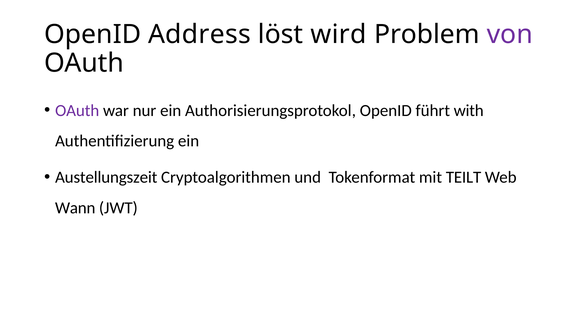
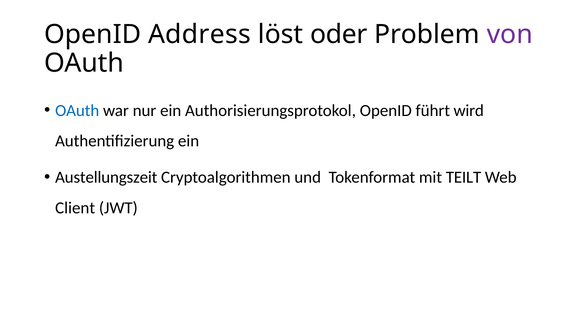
wird: wird -> oder
OAuth at (77, 111) colour: purple -> blue
with: with -> wird
Wann: Wann -> Client
